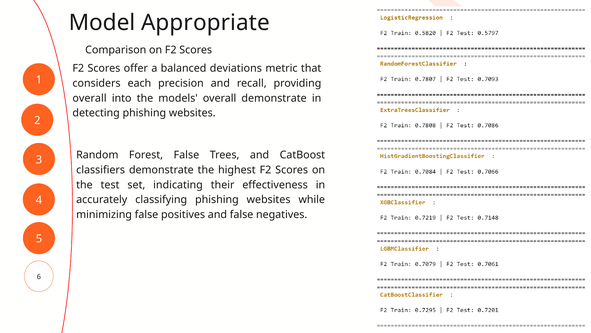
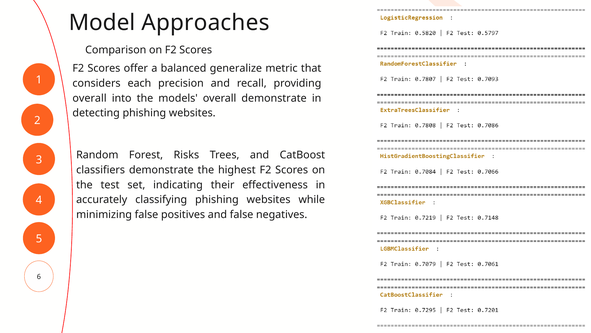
Appropriate: Appropriate -> Approaches
deviations: deviations -> generalize
Forest False: False -> Risks
